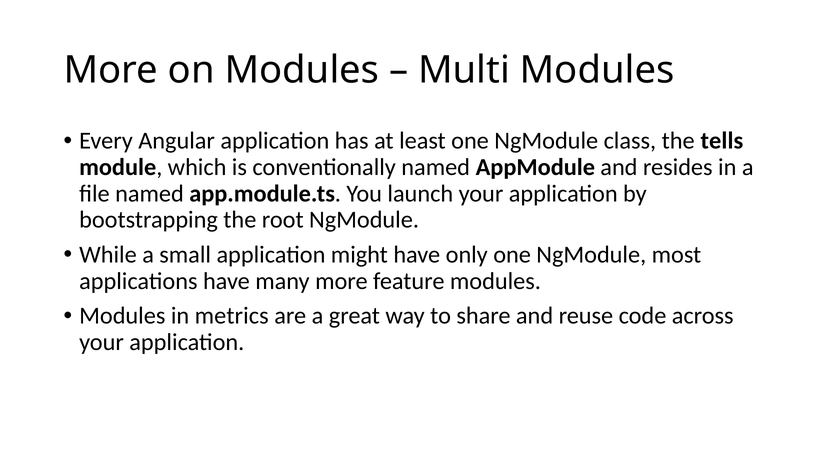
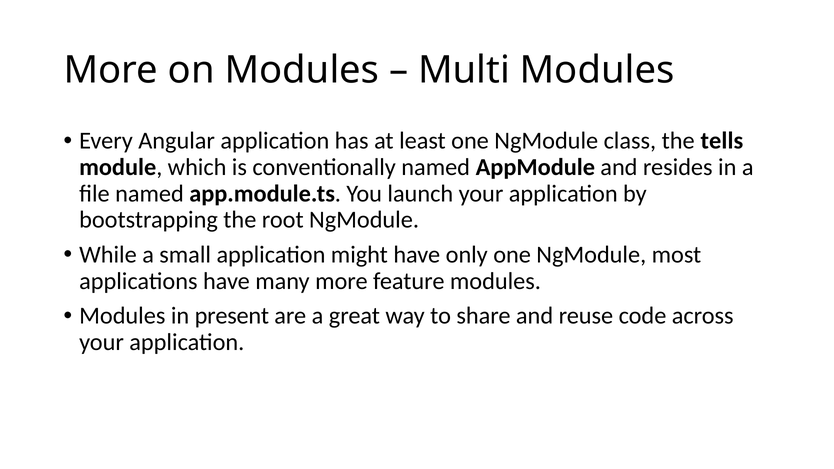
metrics: metrics -> present
